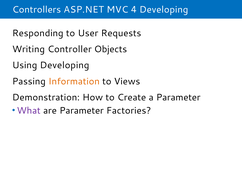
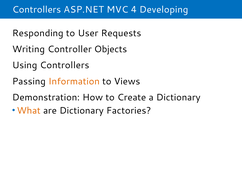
Using Developing: Developing -> Controllers
a Parameter: Parameter -> Dictionary
What colour: purple -> orange
are Parameter: Parameter -> Dictionary
